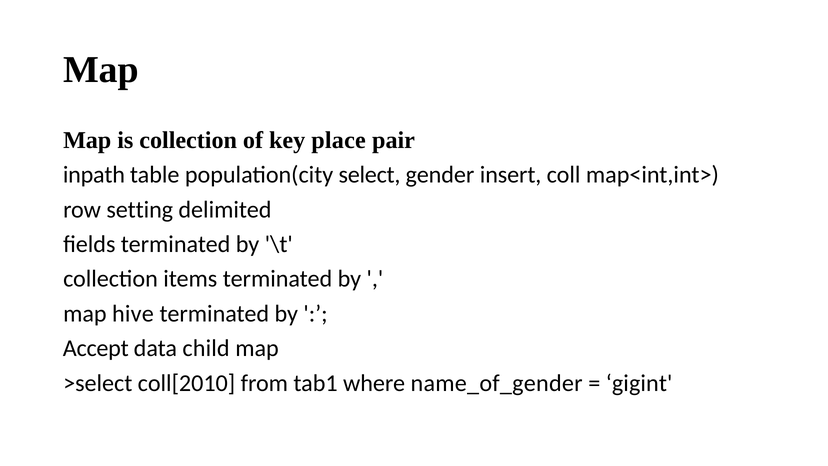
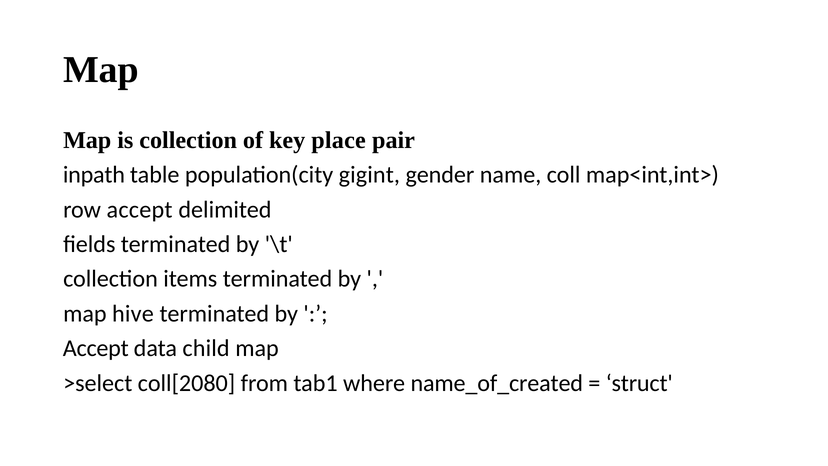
select: select -> gigint
insert: insert -> name
row setting: setting -> accept
coll[2010: coll[2010 -> coll[2080
name_of_gender: name_of_gender -> name_of_created
gigint: gigint -> struct
